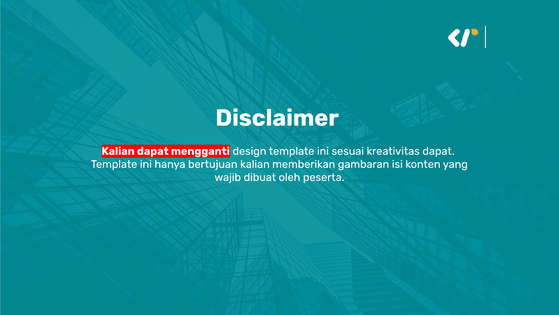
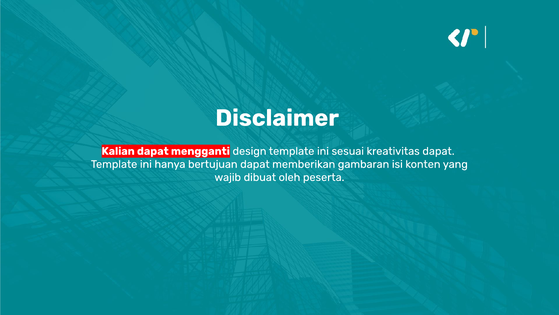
bertujuan kalian: kalian -> dapat
